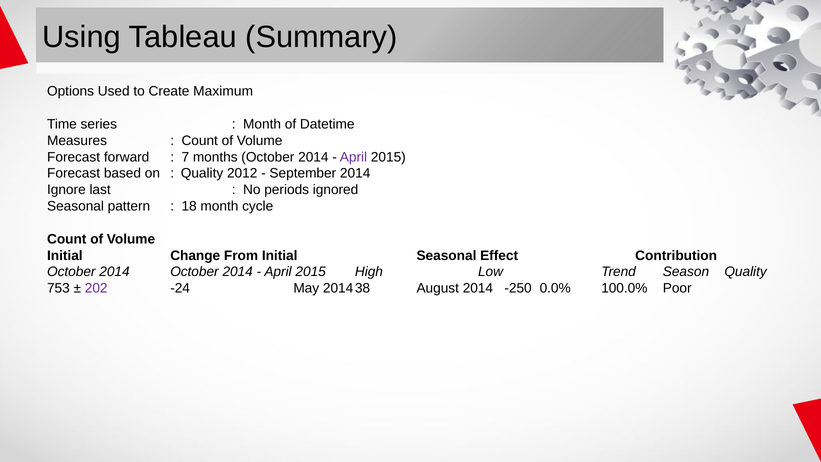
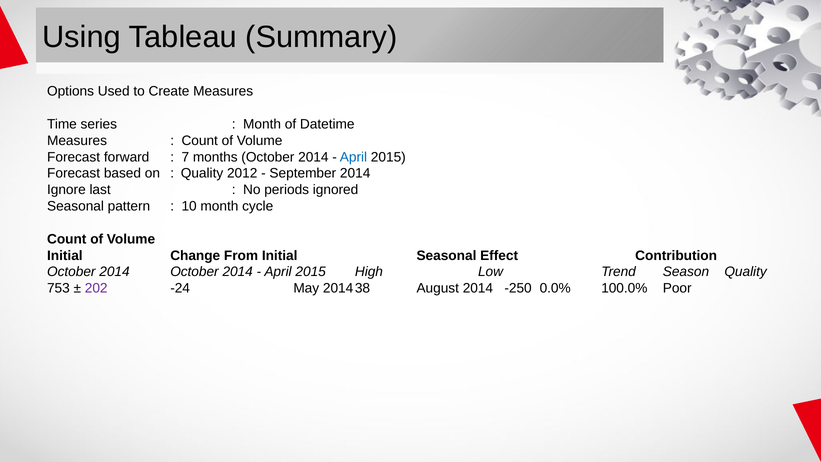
Create Maximum: Maximum -> Measures
April at (353, 157) colour: purple -> blue
18: 18 -> 10
